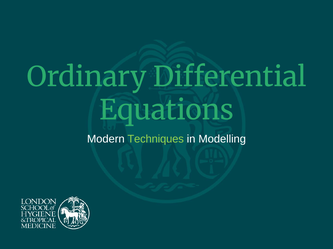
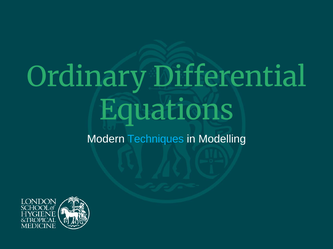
Techniques colour: light green -> light blue
